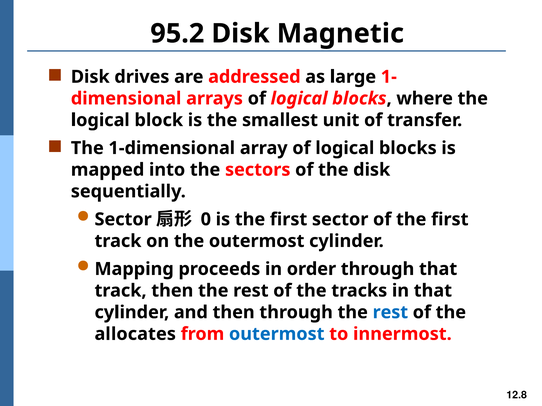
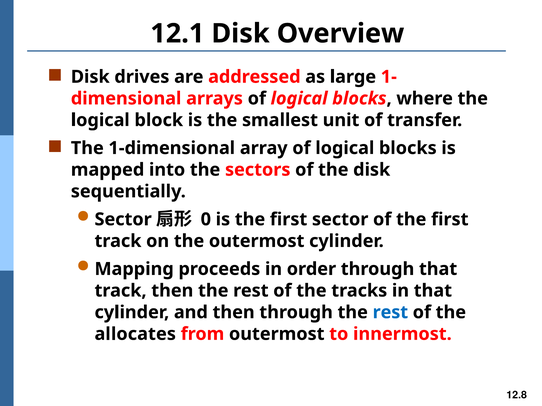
95.2: 95.2 -> 12.1
Magnetic: Magnetic -> Overview
outermost at (277, 334) colour: blue -> black
